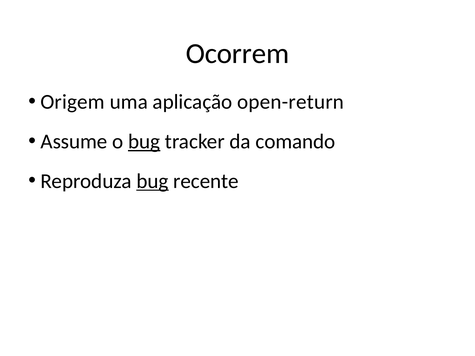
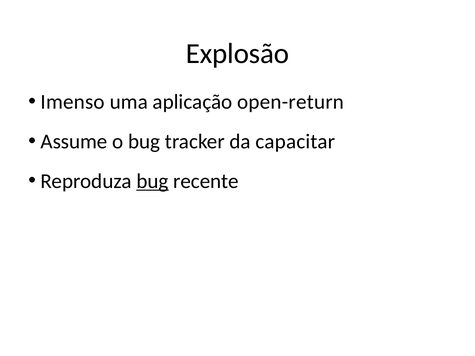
Ocorrem: Ocorrem -> Explosão
Origem: Origem -> Imenso
bug at (144, 142) underline: present -> none
comando: comando -> capacitar
